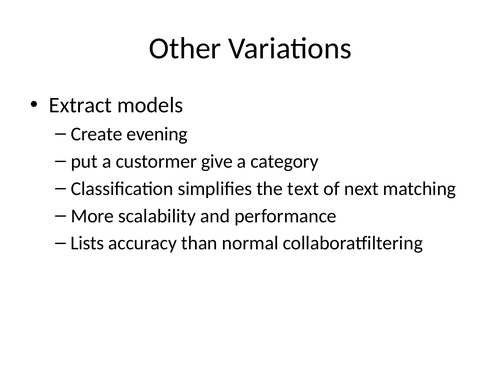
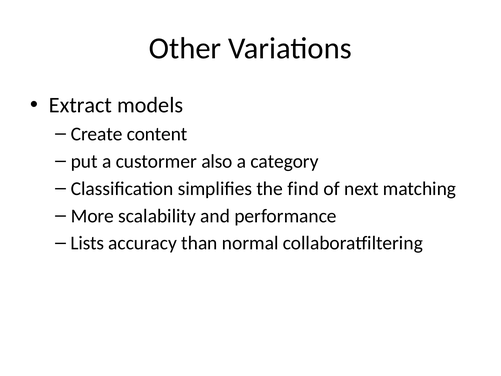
evening: evening -> content
give: give -> also
text: text -> find
